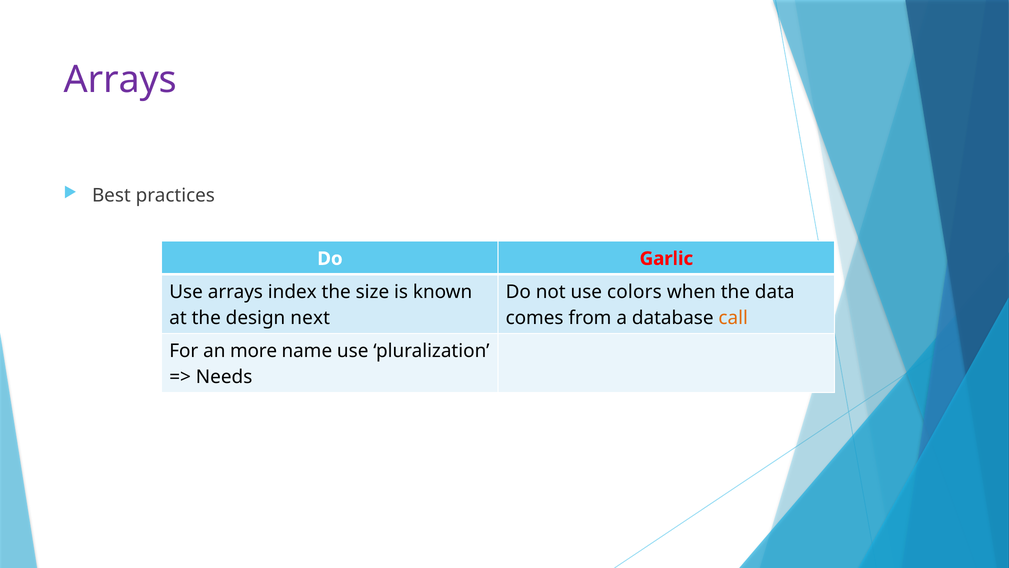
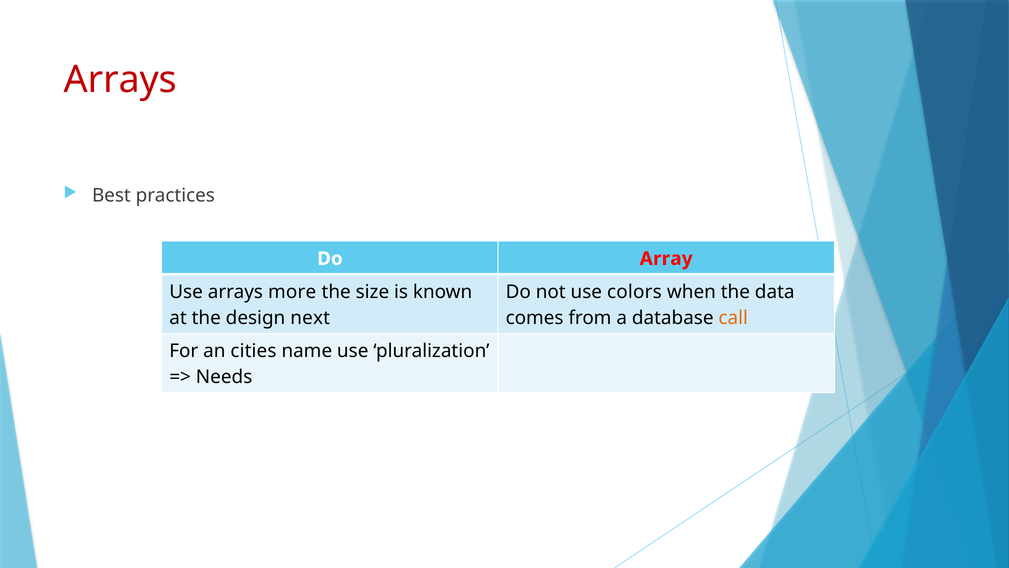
Arrays at (120, 80) colour: purple -> red
Garlic: Garlic -> Array
index: index -> more
more: more -> cities
